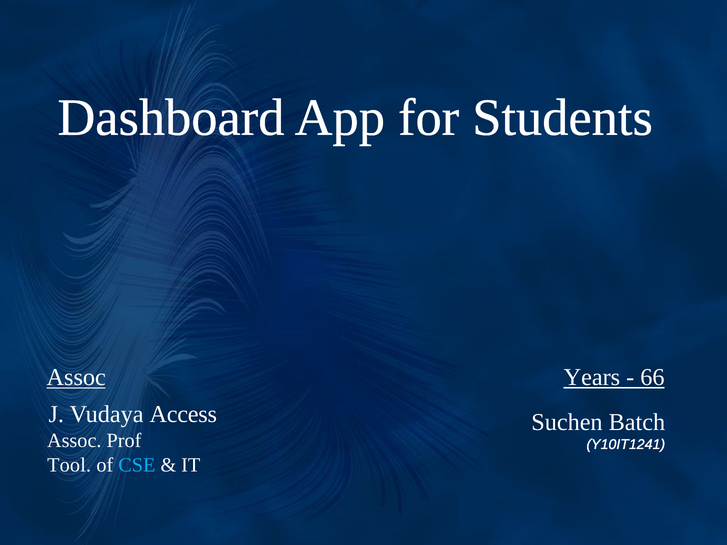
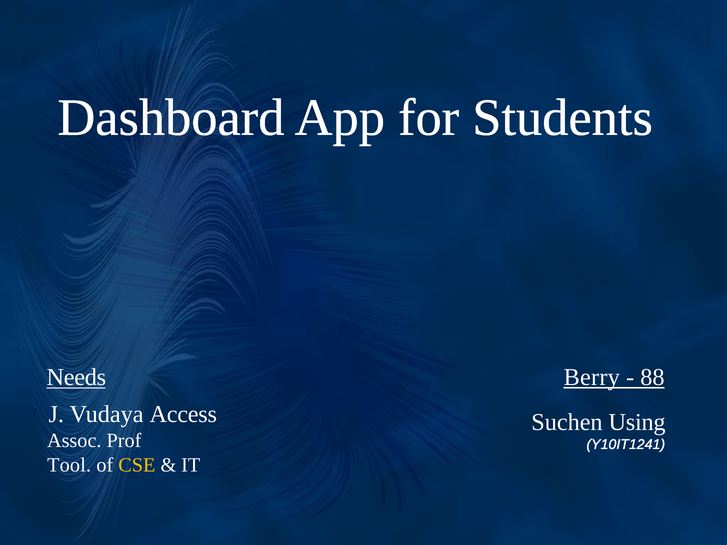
Years: Years -> Berry
66: 66 -> 88
Assoc at (76, 377): Assoc -> Needs
Batch: Batch -> Using
CSE colour: light blue -> yellow
